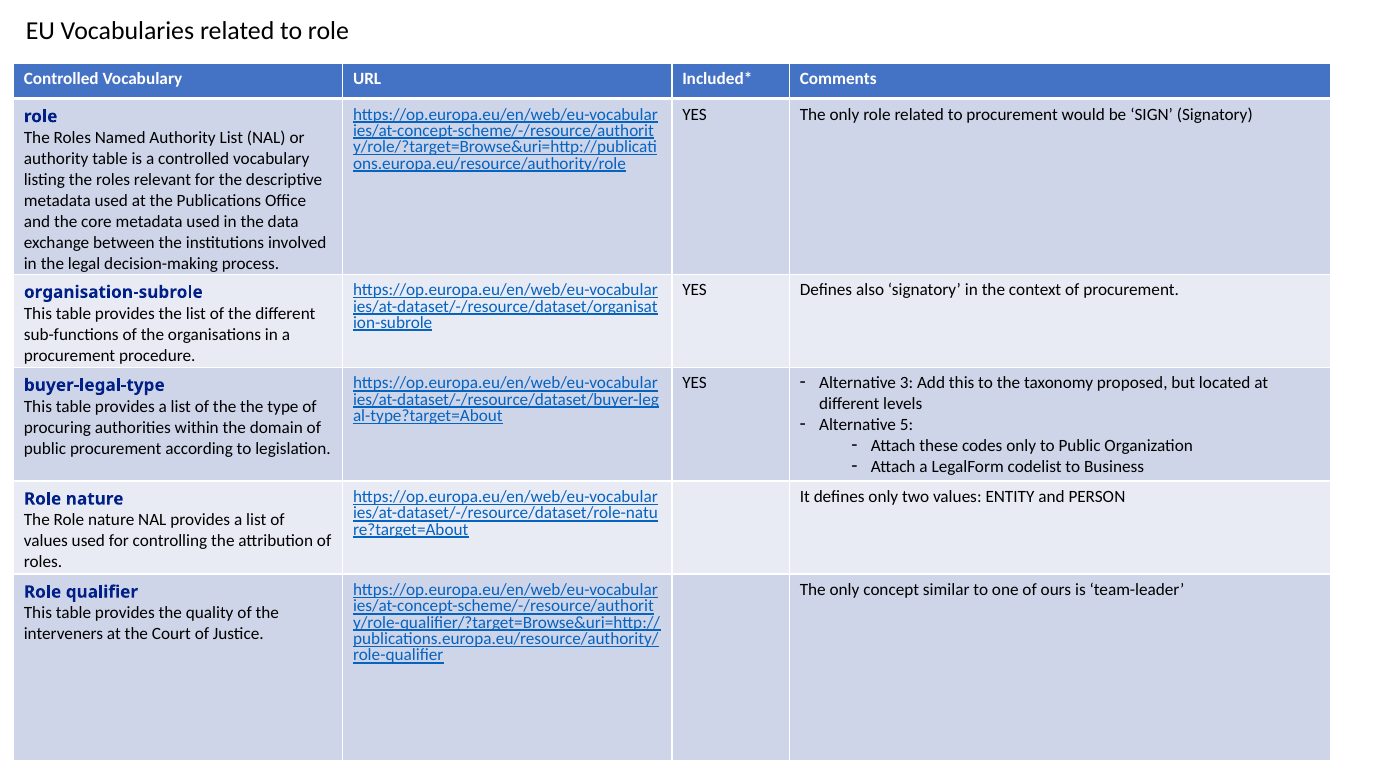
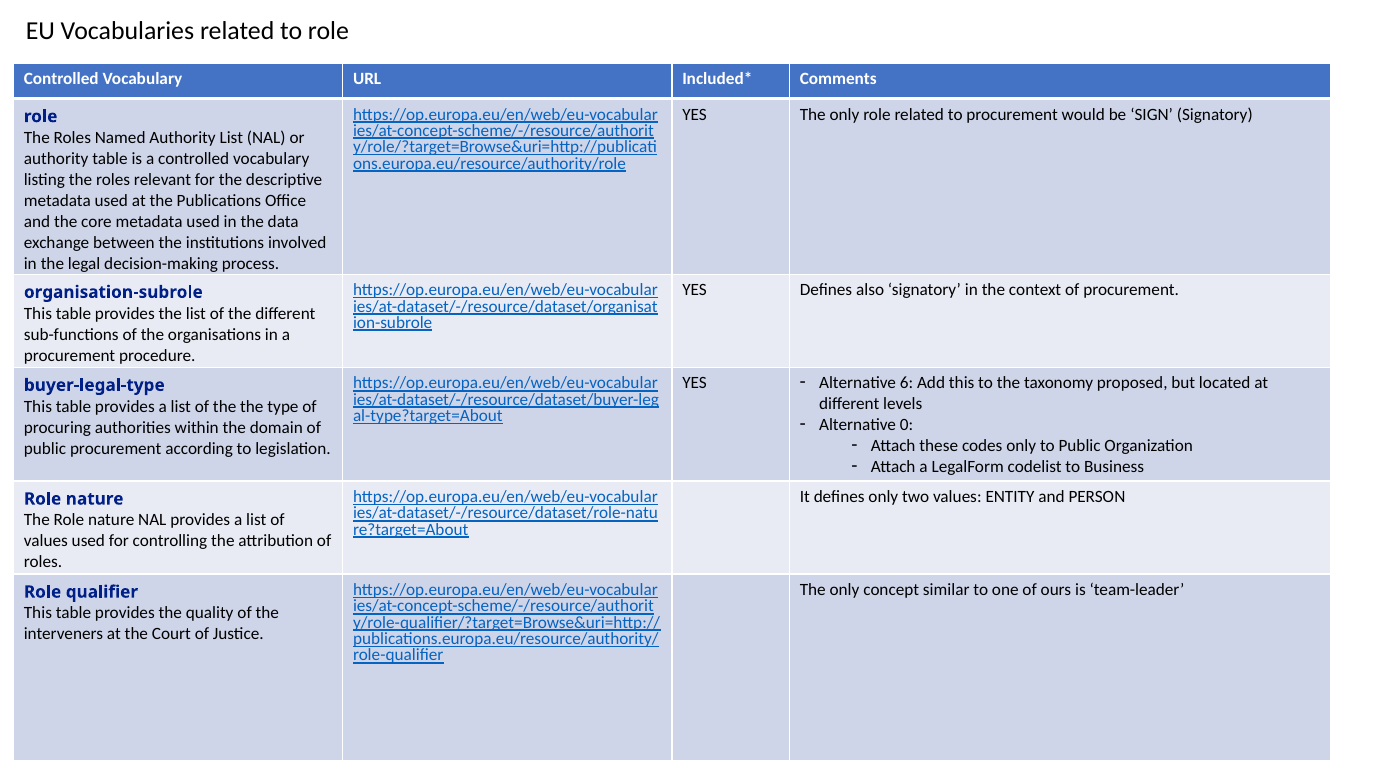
3: 3 -> 6
5: 5 -> 0
